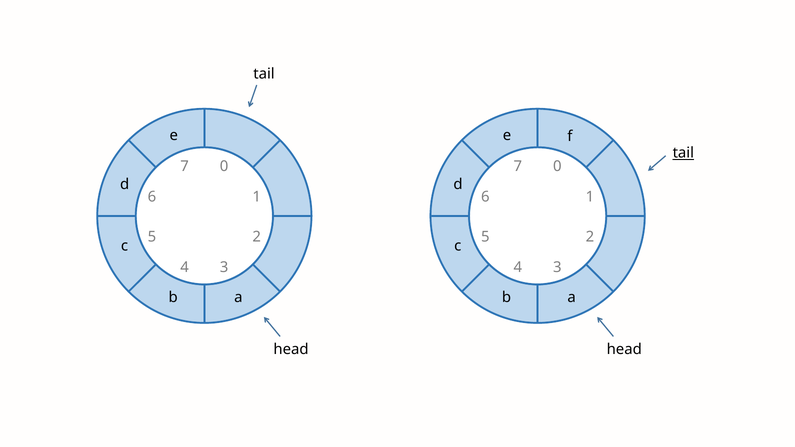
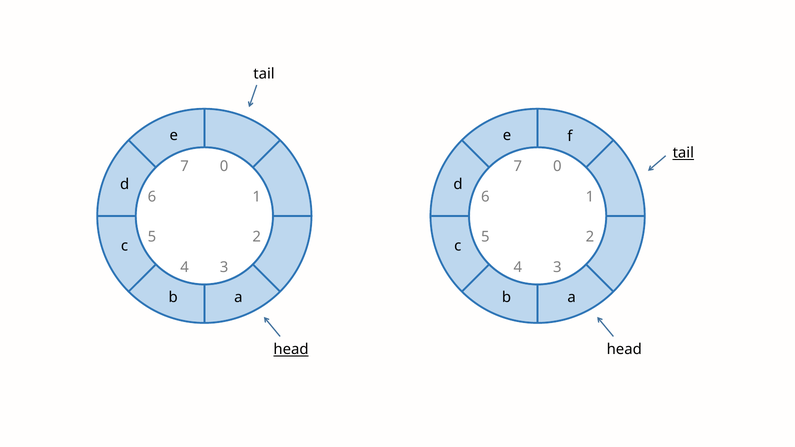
head at (291, 350) underline: none -> present
